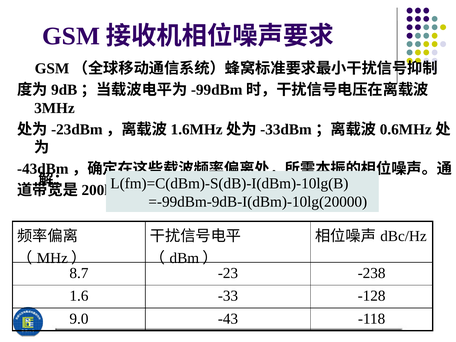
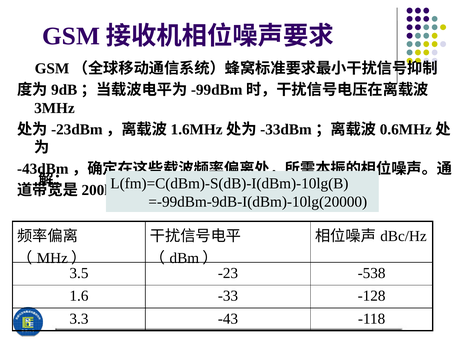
8.7: 8.7 -> 3.5
-238: -238 -> -538
9.0: 9.0 -> 3.3
